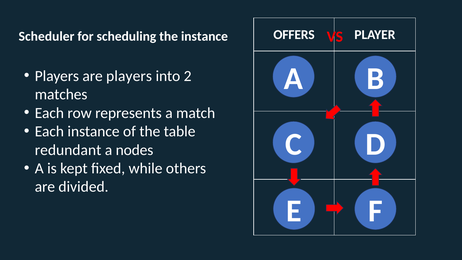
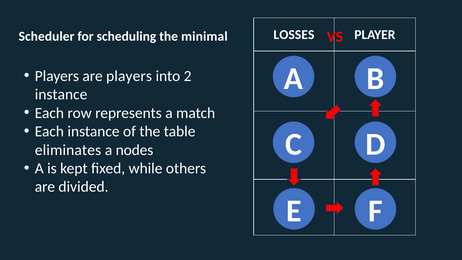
OFFERS: OFFERS -> LOSSES
the instance: instance -> minimal
matches at (61, 94): matches -> instance
redundant: redundant -> eliminates
